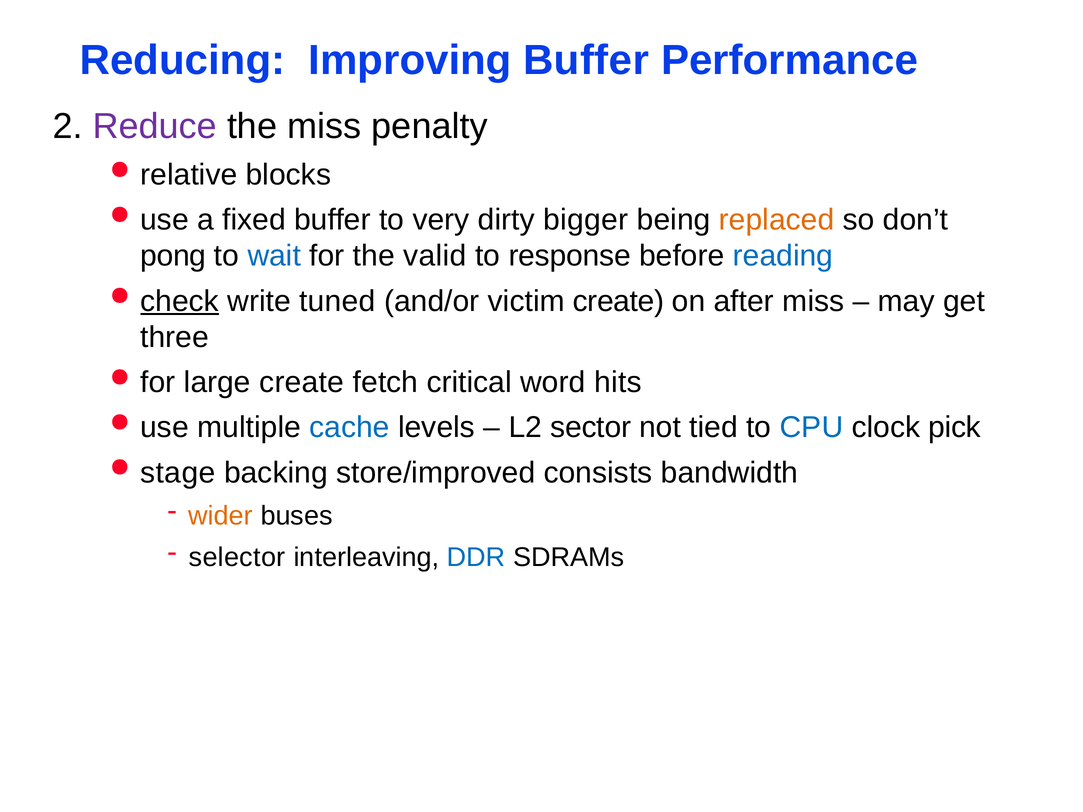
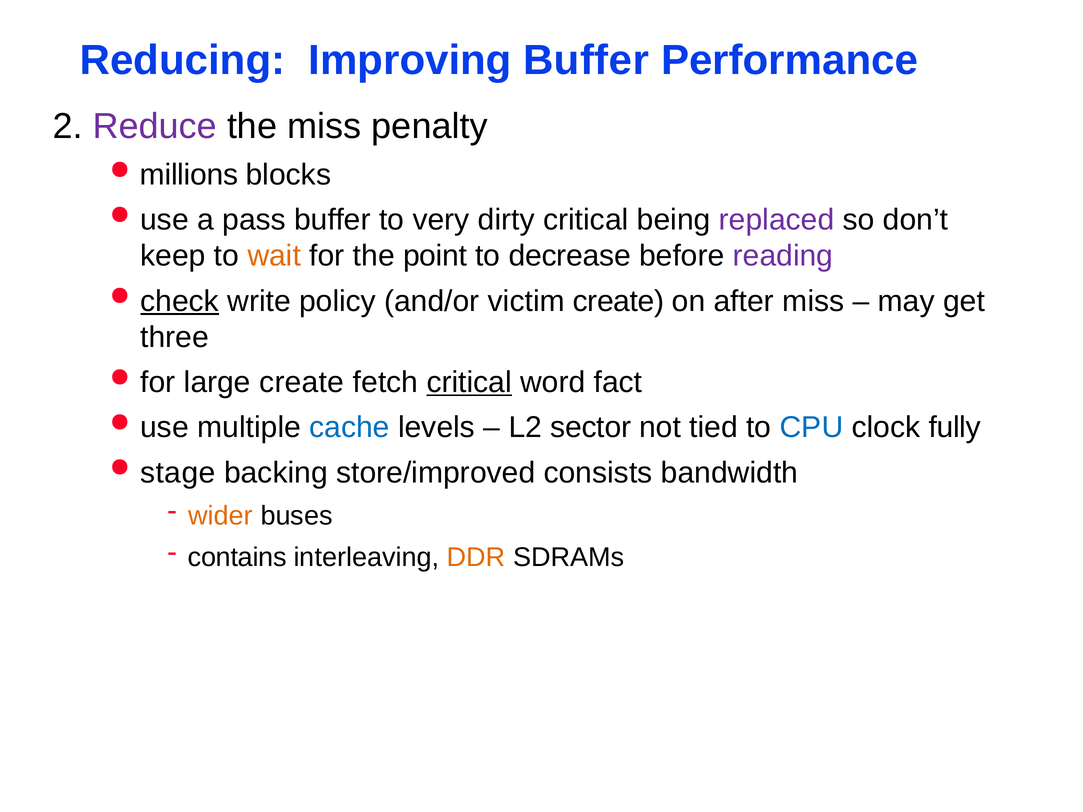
relative: relative -> millions
fixed: fixed -> pass
dirty bigger: bigger -> critical
replaced colour: orange -> purple
pong: pong -> keep
wait colour: blue -> orange
valid: valid -> point
response: response -> decrease
reading colour: blue -> purple
tuned: tuned -> policy
critical at (469, 383) underline: none -> present
hits: hits -> fact
pick: pick -> fully
selector: selector -> contains
DDR colour: blue -> orange
